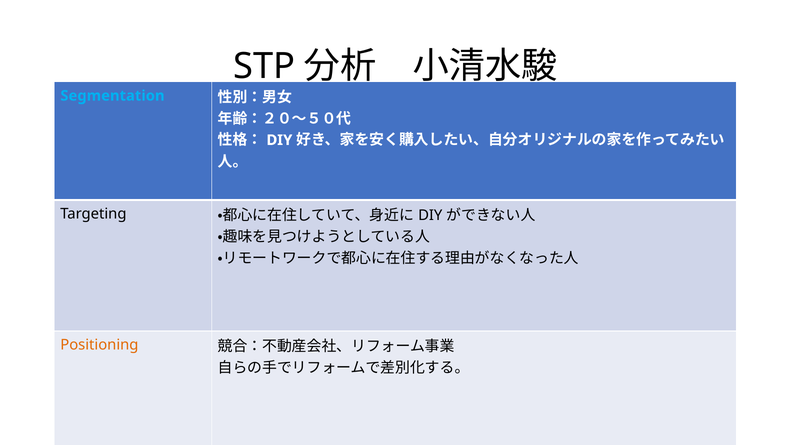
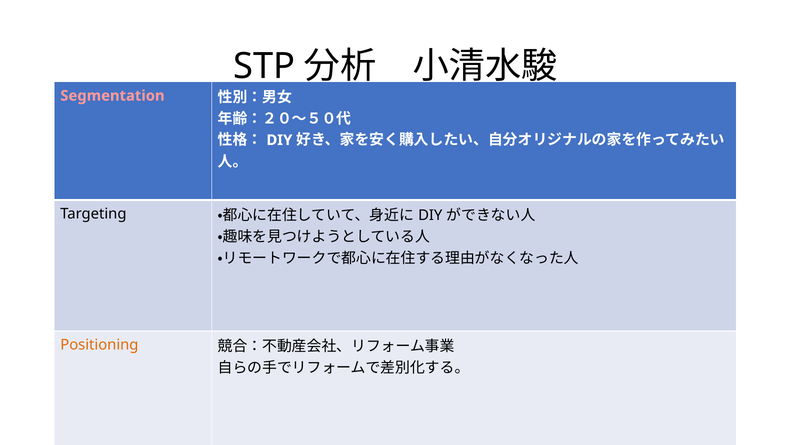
Segmentation colour: light blue -> pink
